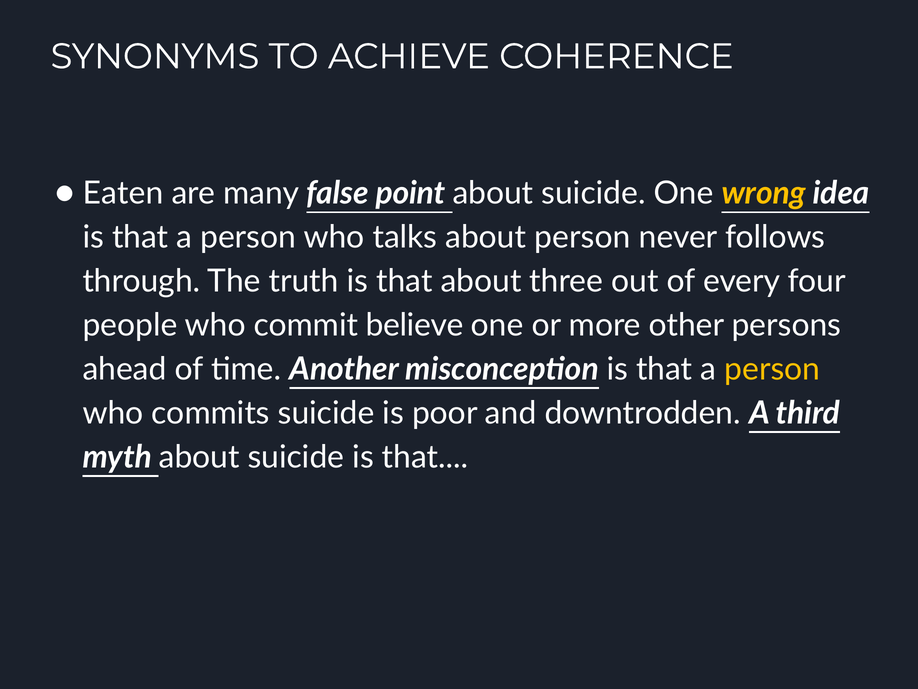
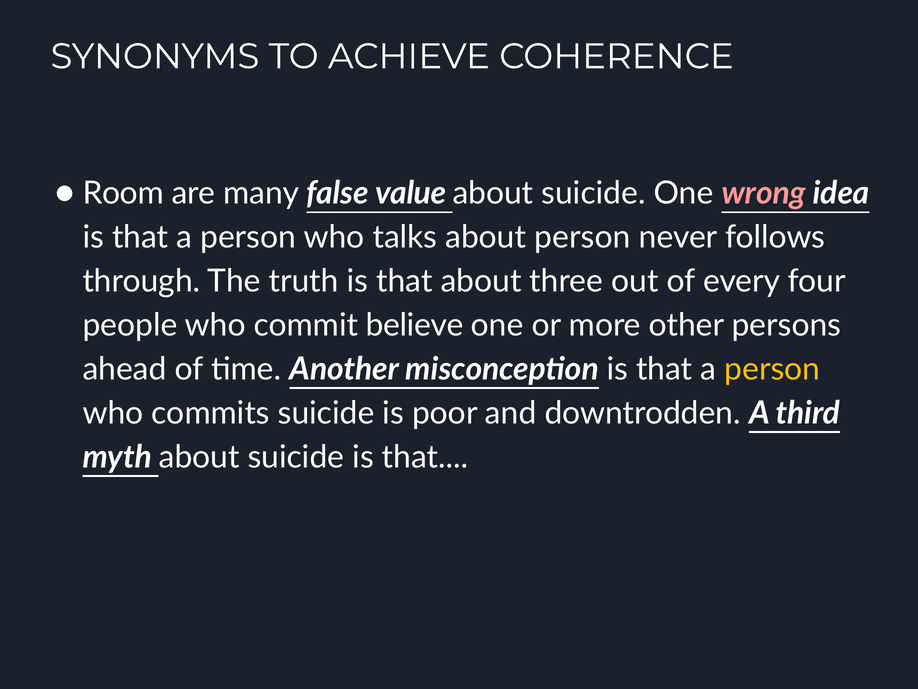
Eaten: Eaten -> Room
point: point -> value
wrong colour: yellow -> pink
